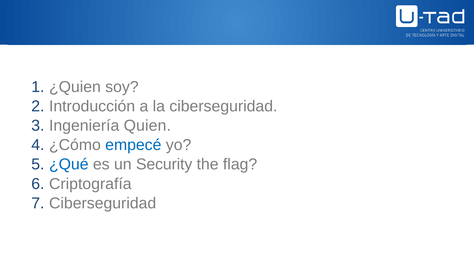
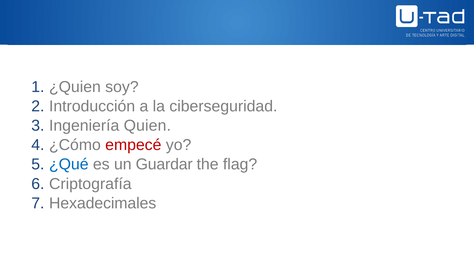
empecé colour: blue -> red
Security: Security -> Guardar
Ciberseguridad at (103, 204): Ciberseguridad -> Hexadecimales
